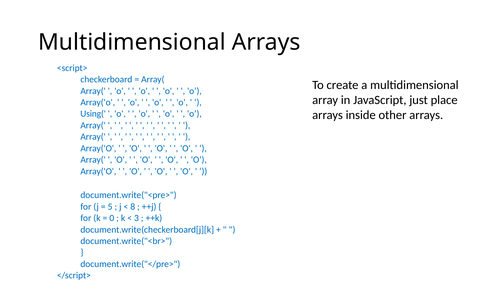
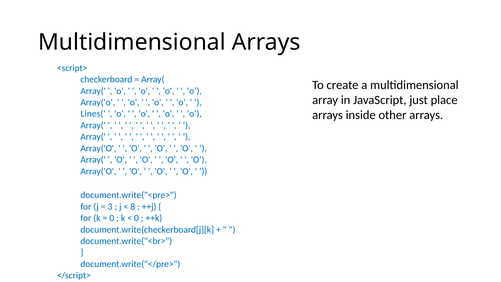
Using(: Using( -> Lines(
5: 5 -> 3
3 at (136, 218): 3 -> 0
